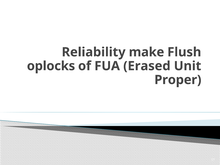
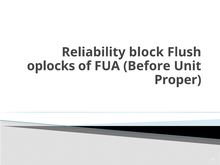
make: make -> block
Erased: Erased -> Before
